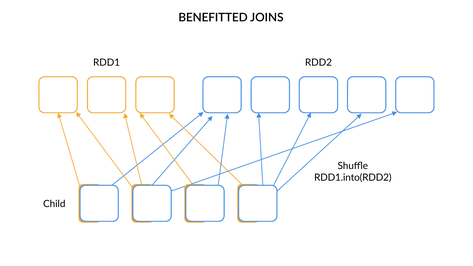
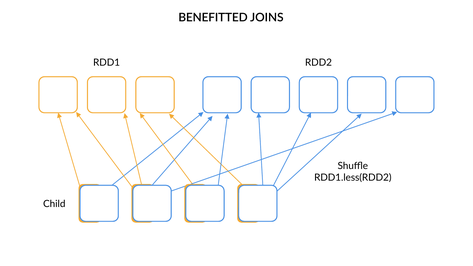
RDD1.into(RDD2: RDD1.into(RDD2 -> RDD1.less(RDD2
